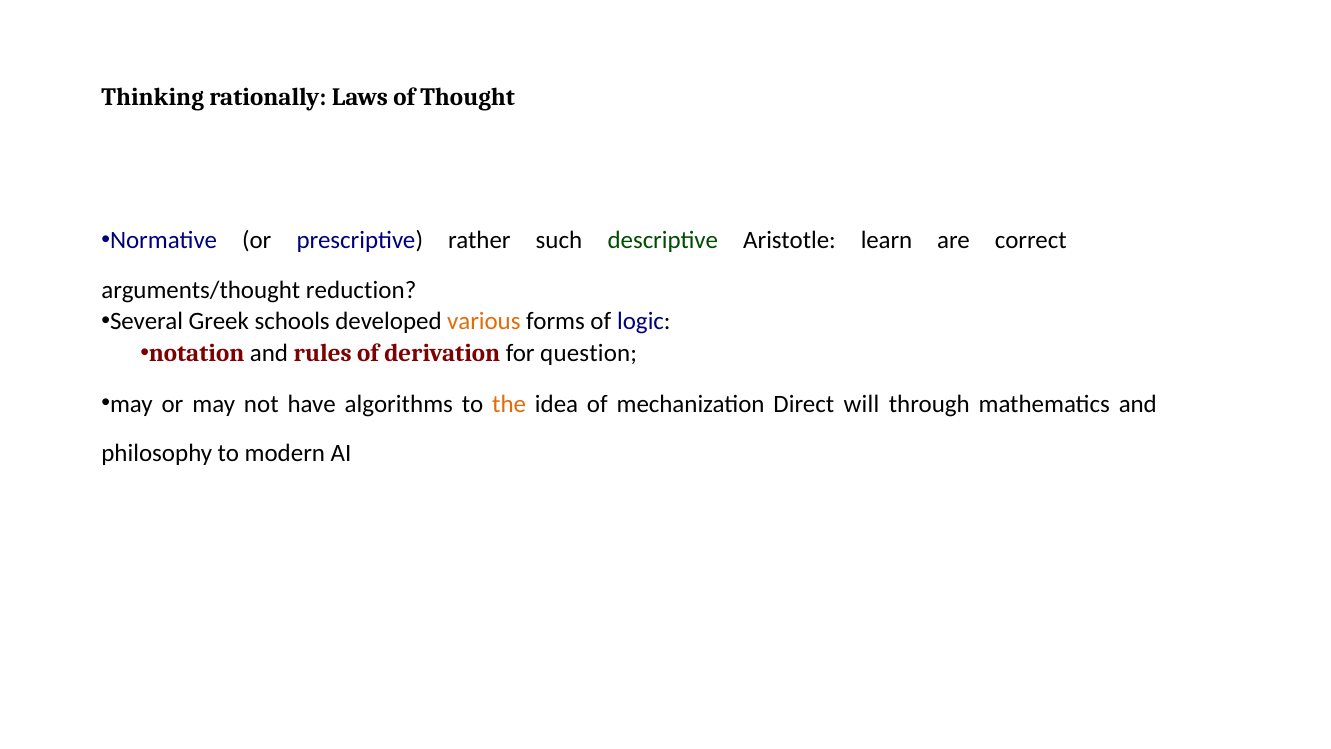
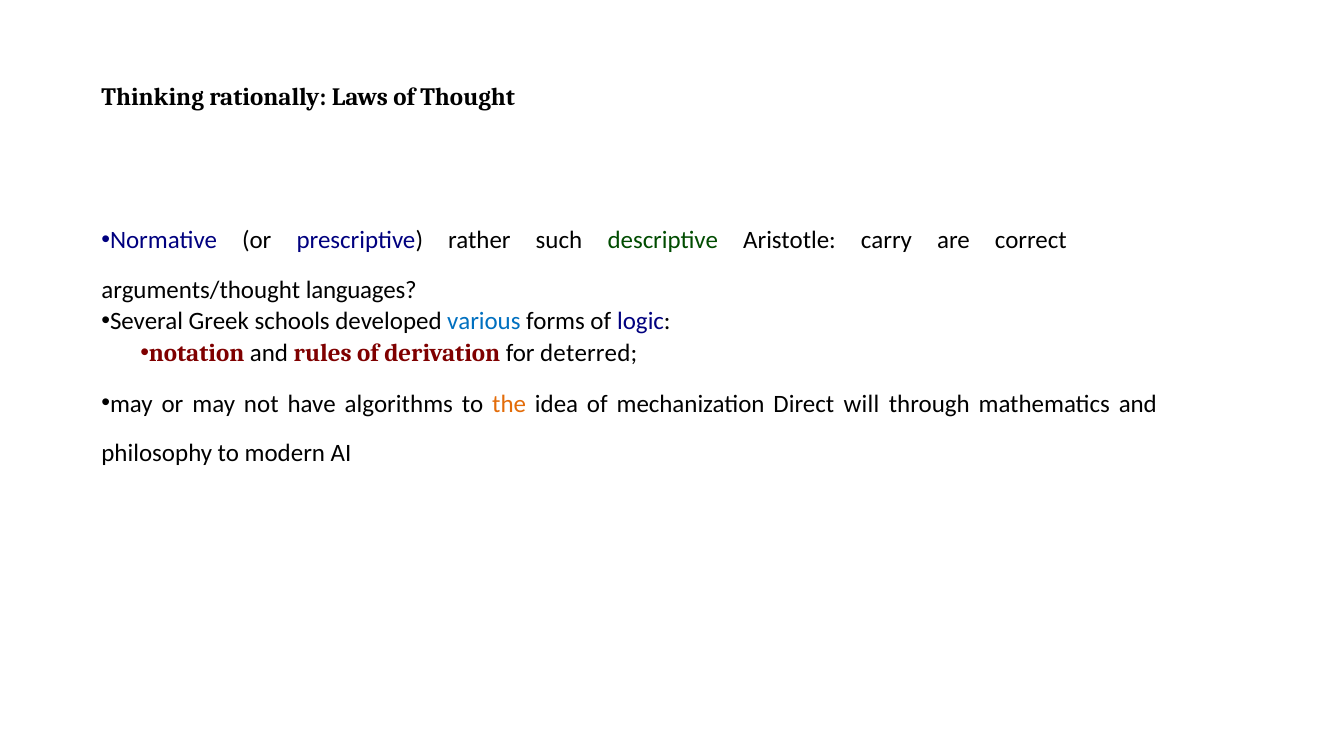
learn: learn -> carry
reduction: reduction -> languages
various colour: orange -> blue
question: question -> deterred
